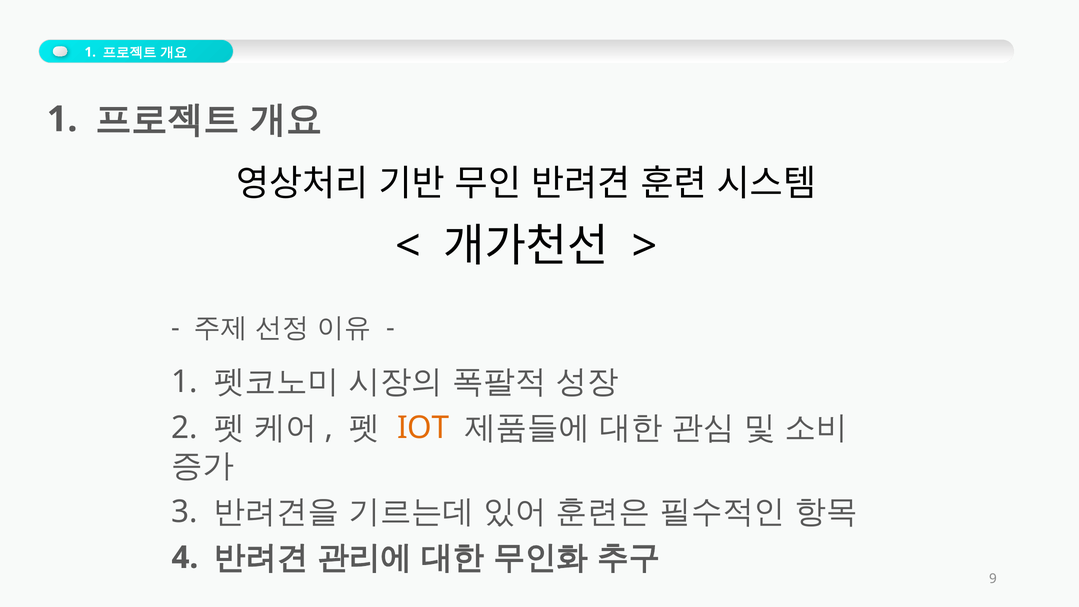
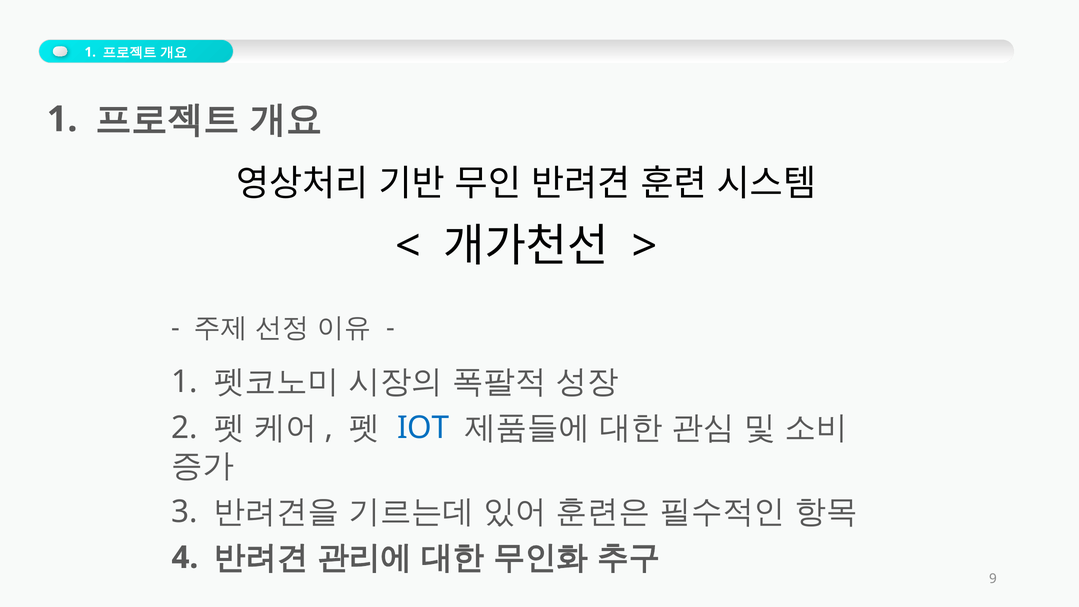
IOT colour: orange -> blue
